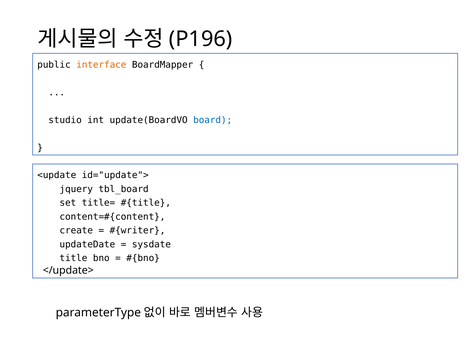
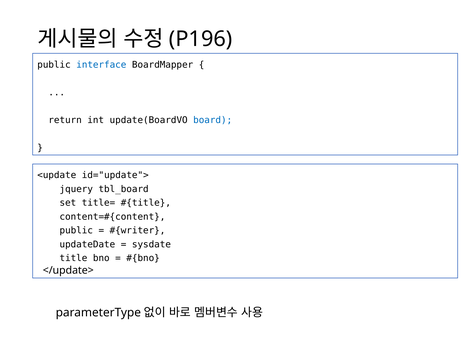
interface colour: orange -> blue
studio: studio -> return
create at (76, 231): create -> public
